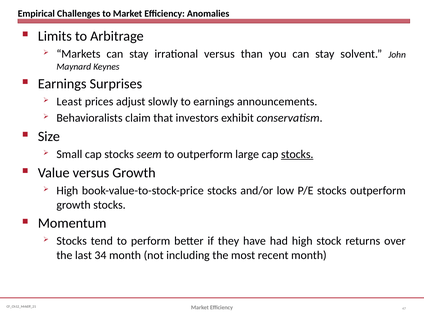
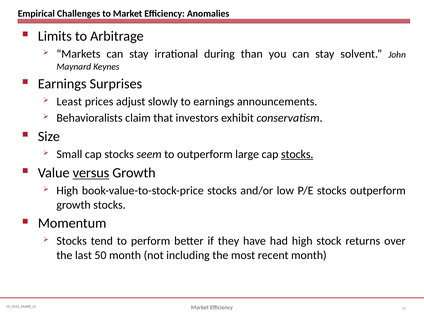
irrational versus: versus -> during
versus at (91, 173) underline: none -> present
34: 34 -> 50
